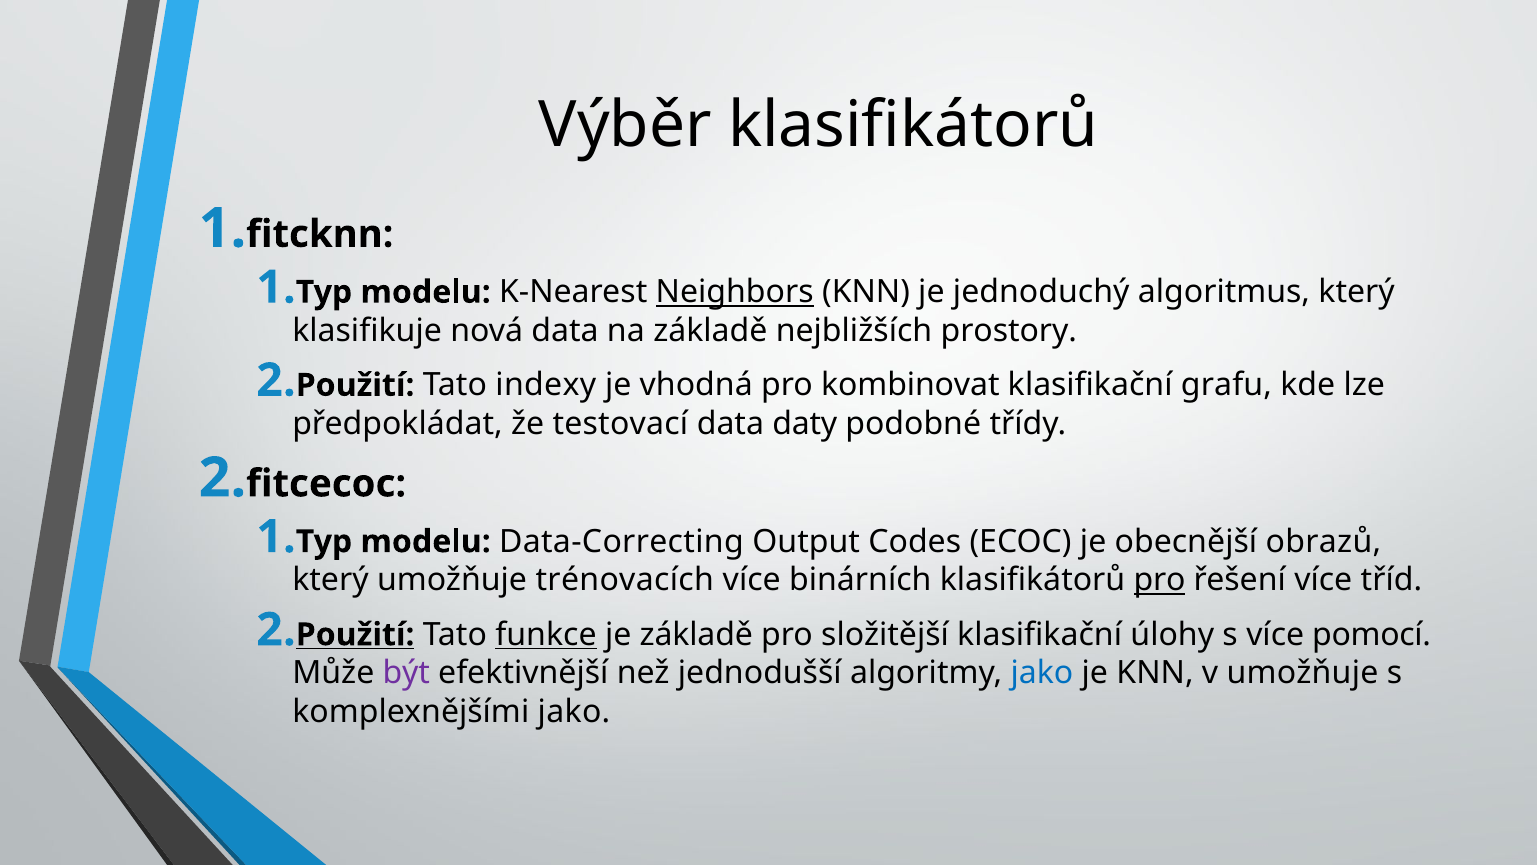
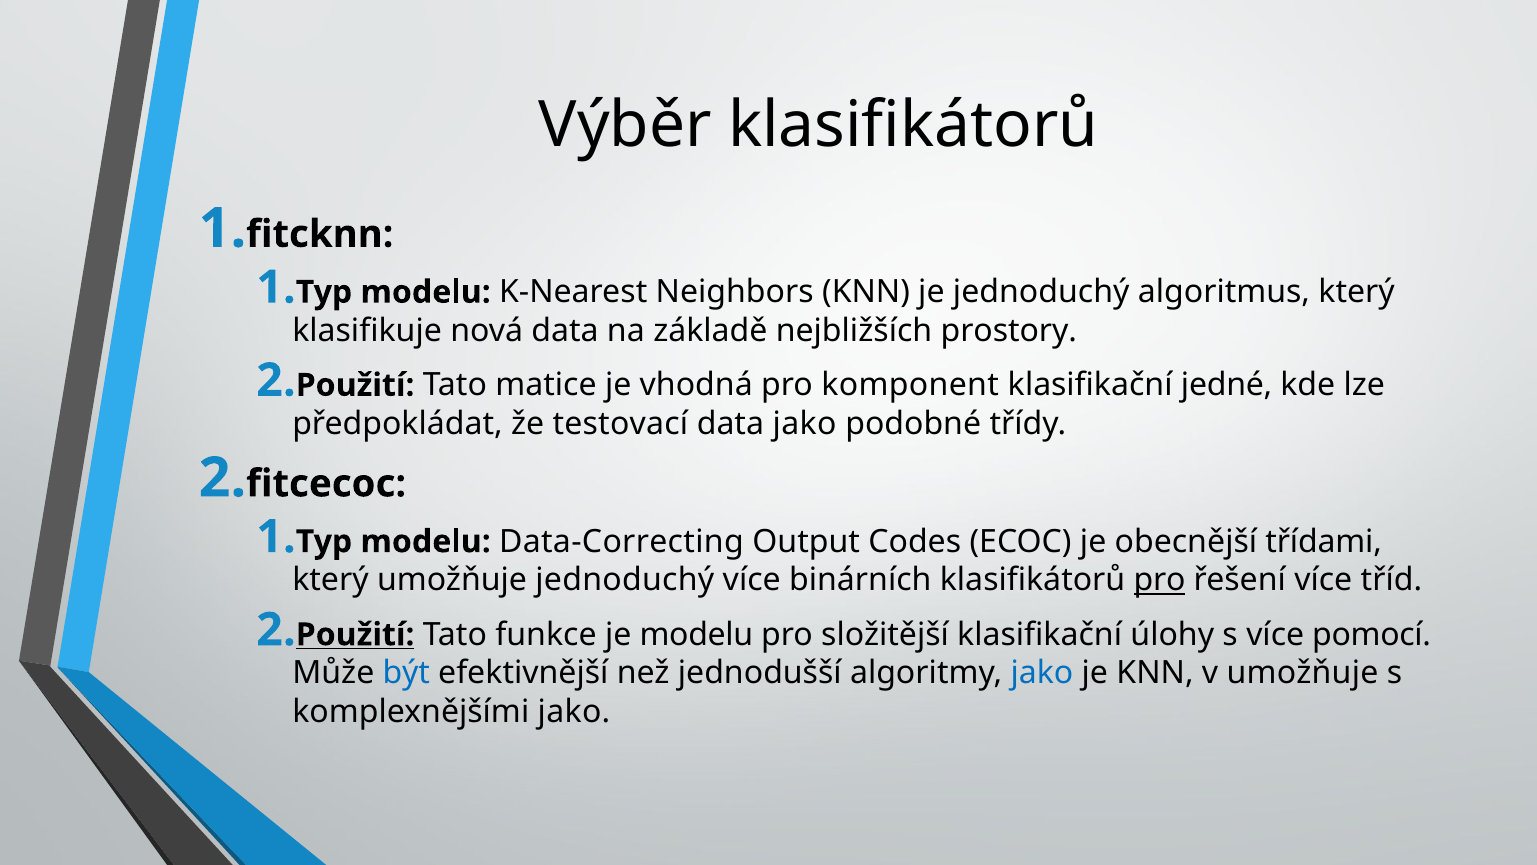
Neighbors underline: present -> none
indexy: indexy -> matice
kombinovat: kombinovat -> komponent
grafu: grafu -> jedné
data daty: daty -> jako
obrazů: obrazů -> třídami
umožňuje trénovacích: trénovacích -> jednoduchý
funkce underline: present -> none
je základě: základě -> modelu
být colour: purple -> blue
